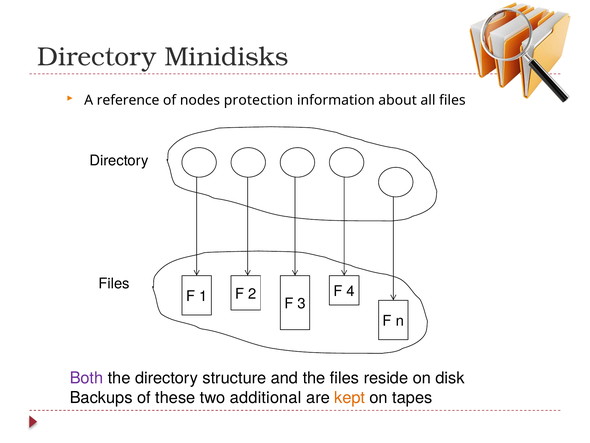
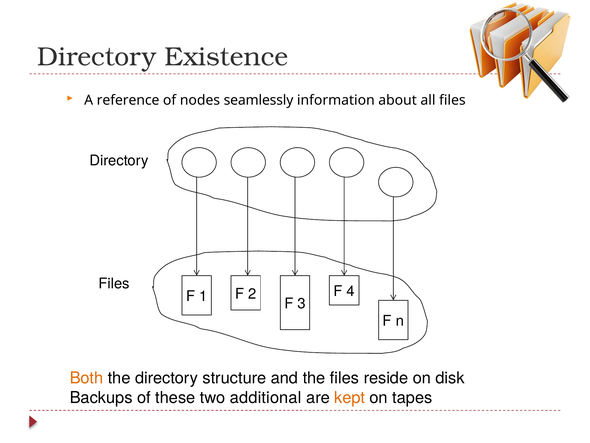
Minidisks: Minidisks -> Existence
protection: protection -> seamlessly
Both colour: purple -> orange
